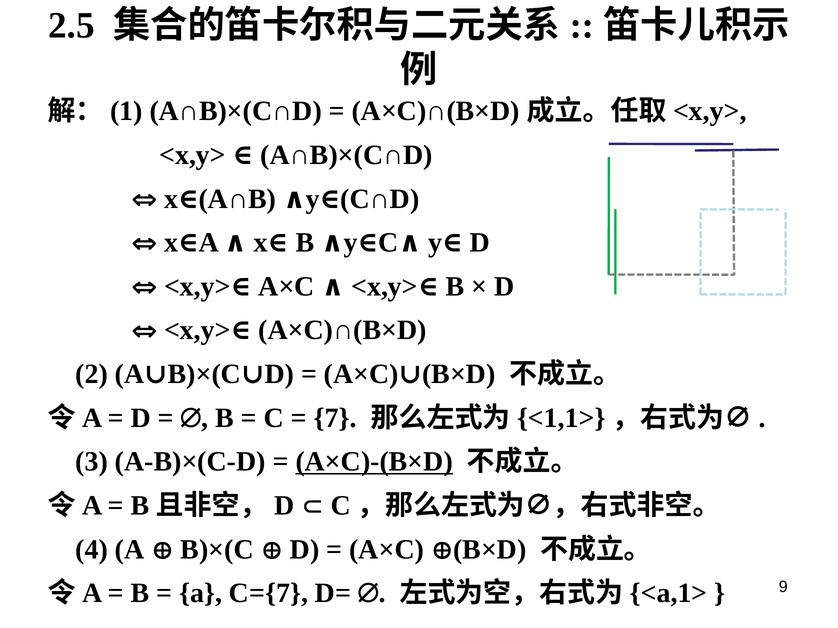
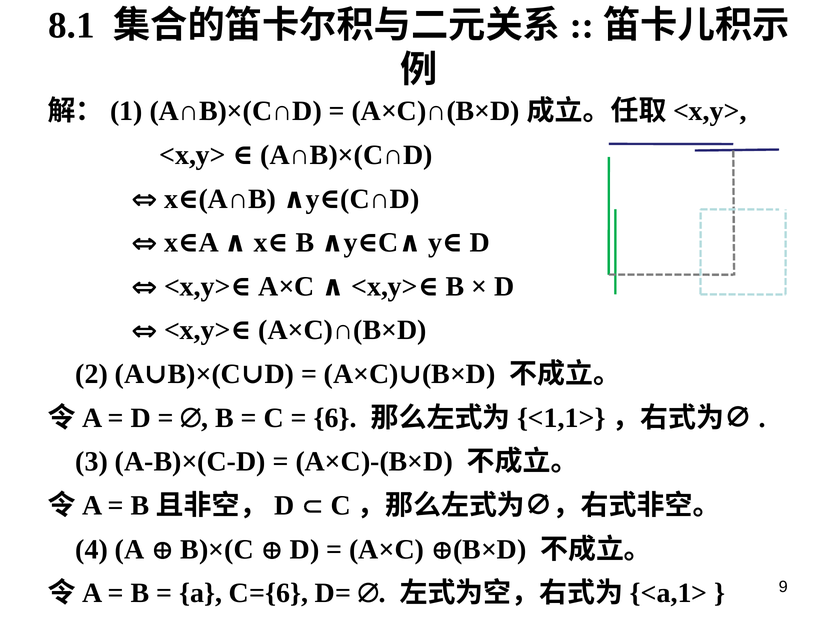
2.5: 2.5 -> 8.1
7: 7 -> 6
A×C)-(B×D underline: present -> none
C={7: C={7 -> C={6
